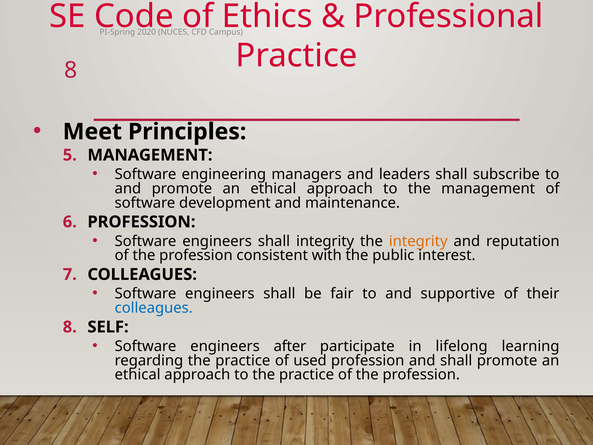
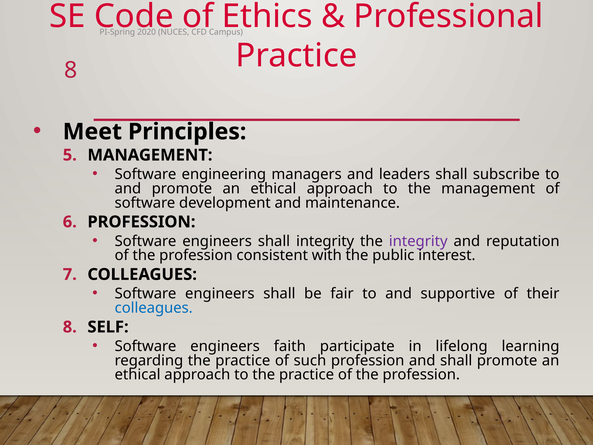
integrity at (418, 241) colour: orange -> purple
after: after -> faith
used: used -> such
